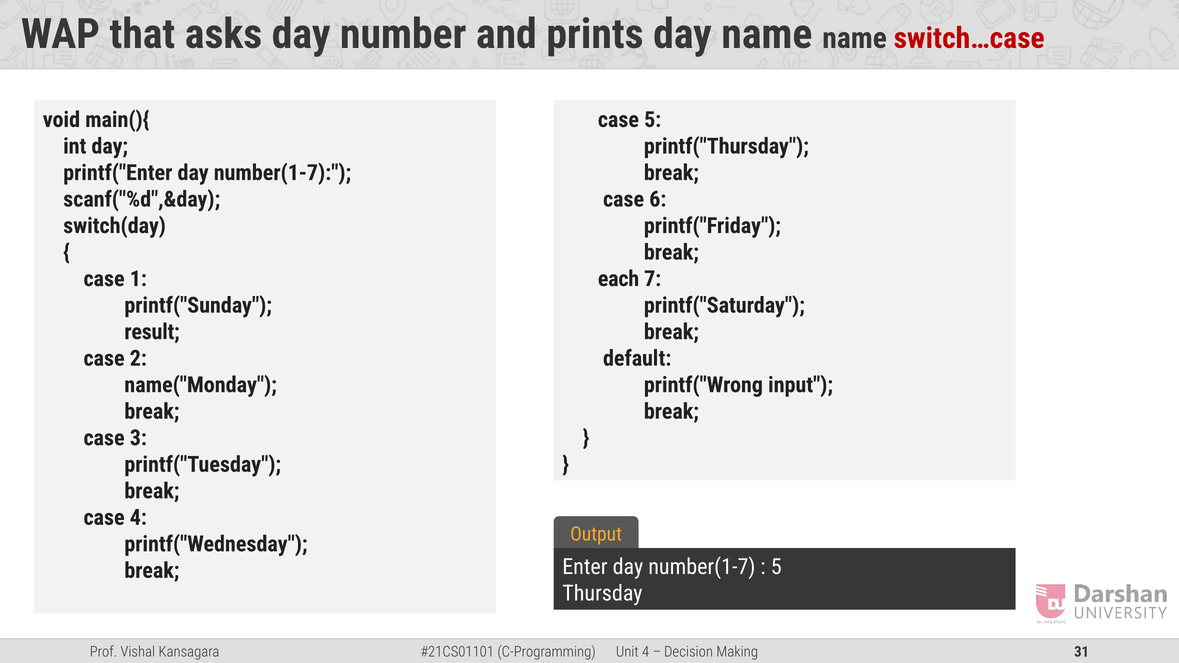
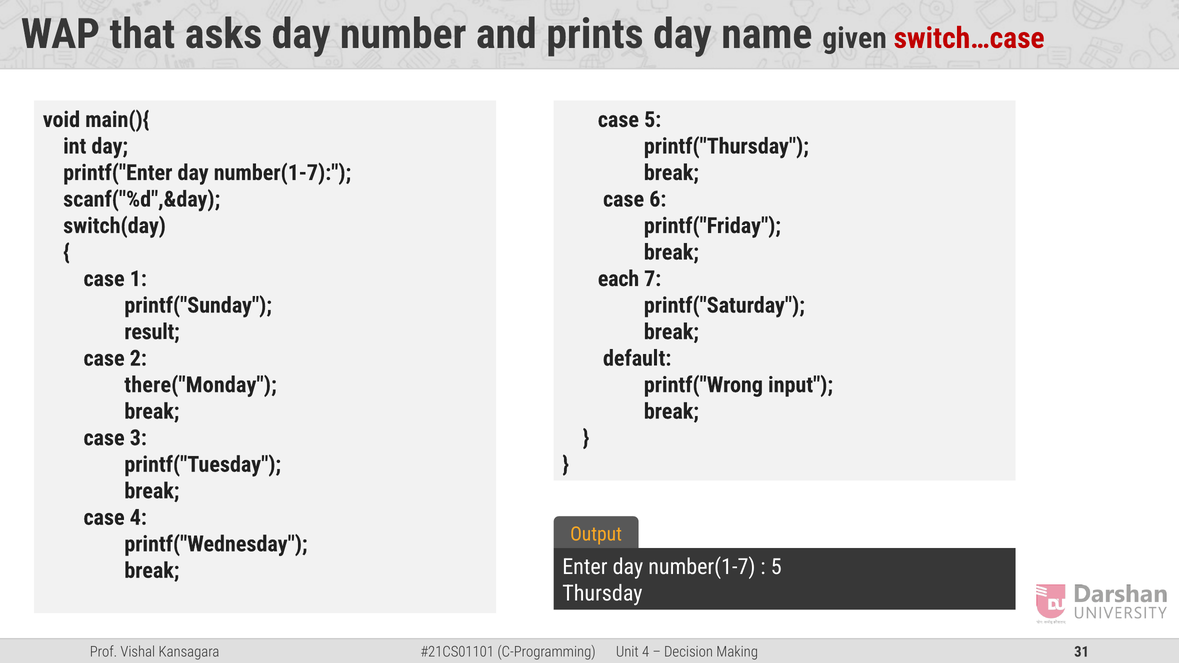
name name: name -> given
name("Monday: name("Monday -> there("Monday
